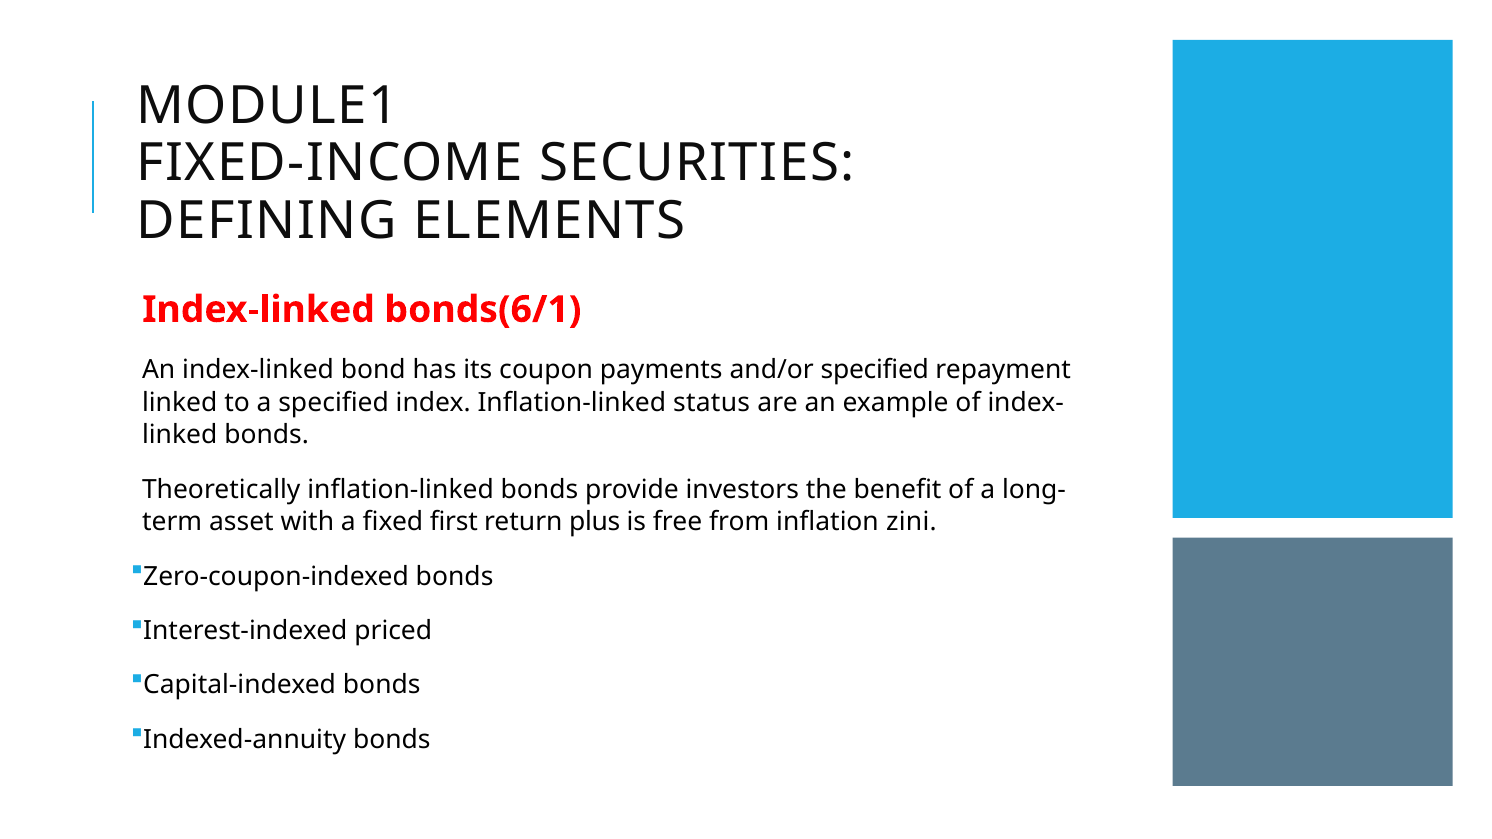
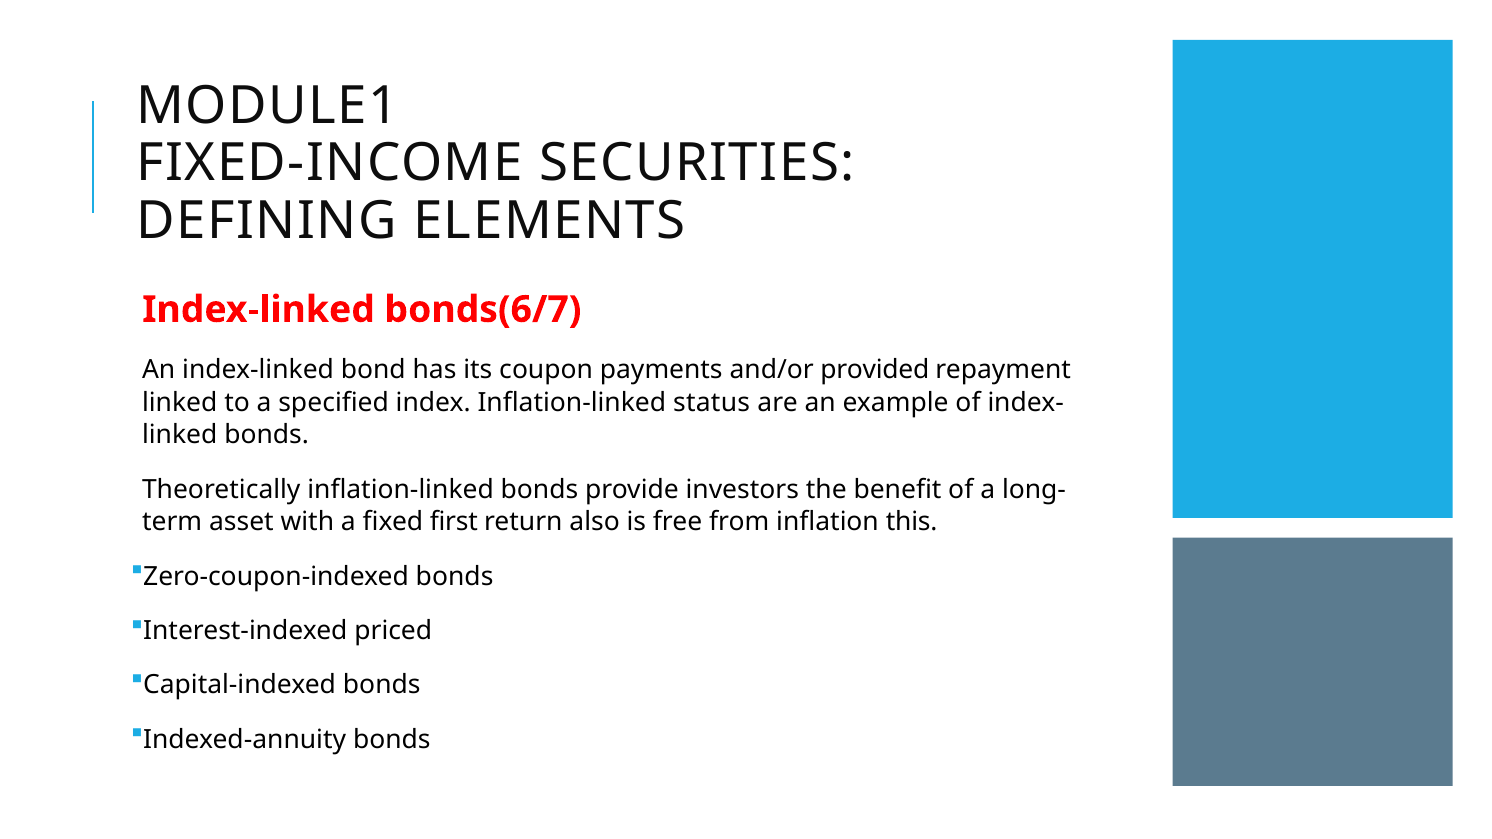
bonds(6/1: bonds(6/1 -> bonds(6/7
and/or specified: specified -> provided
plus: plus -> also
zini: zini -> this
